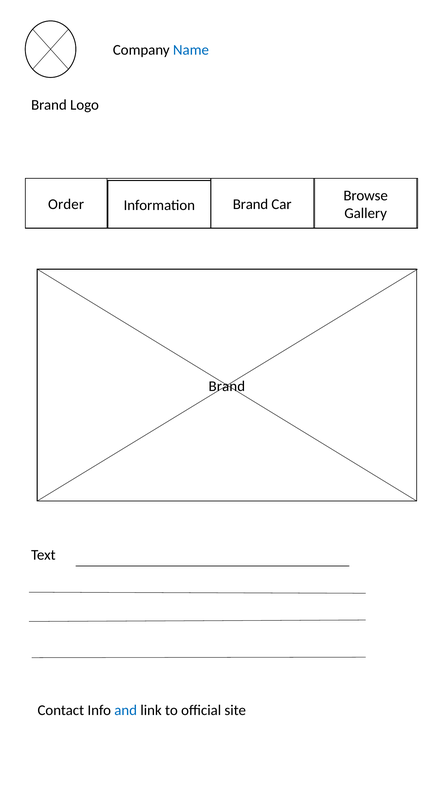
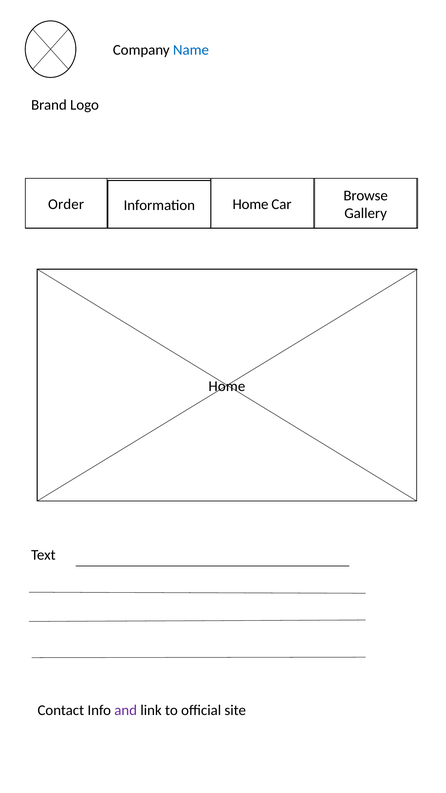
Information Brand: Brand -> Home
Brand at (227, 386): Brand -> Home
and colour: blue -> purple
